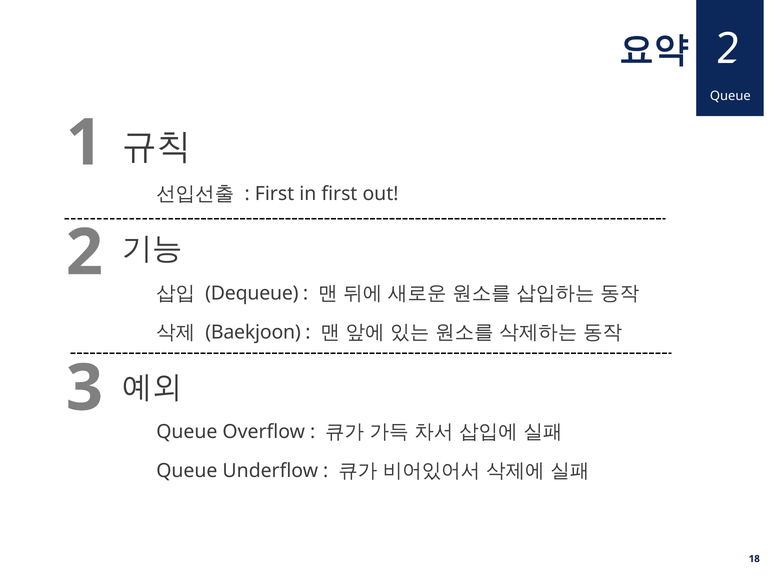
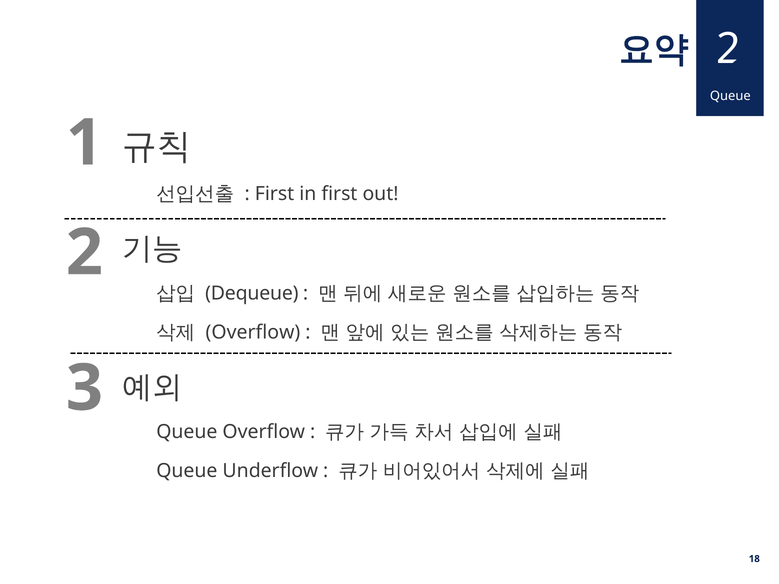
Baekjoon at (253, 332): Baekjoon -> Overflow
